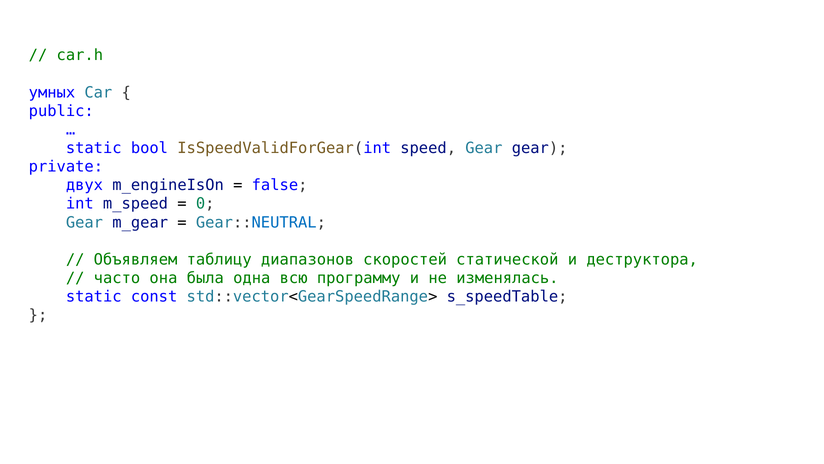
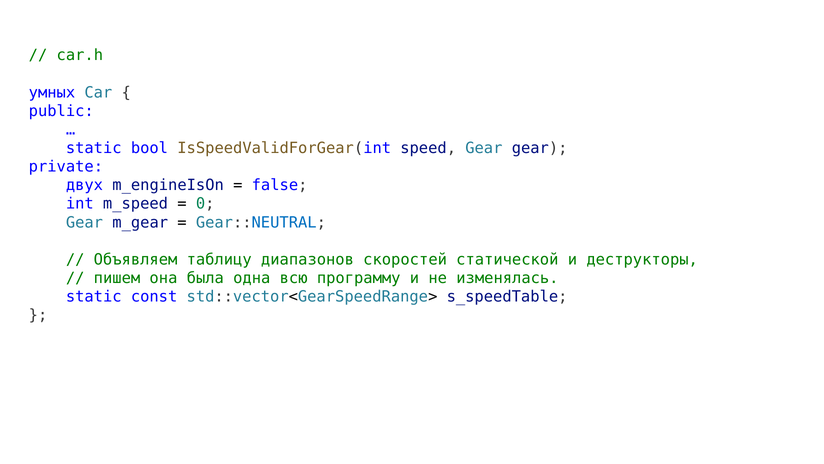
деструктора: деструктора -> деструкторы
часто: часто -> пишем
